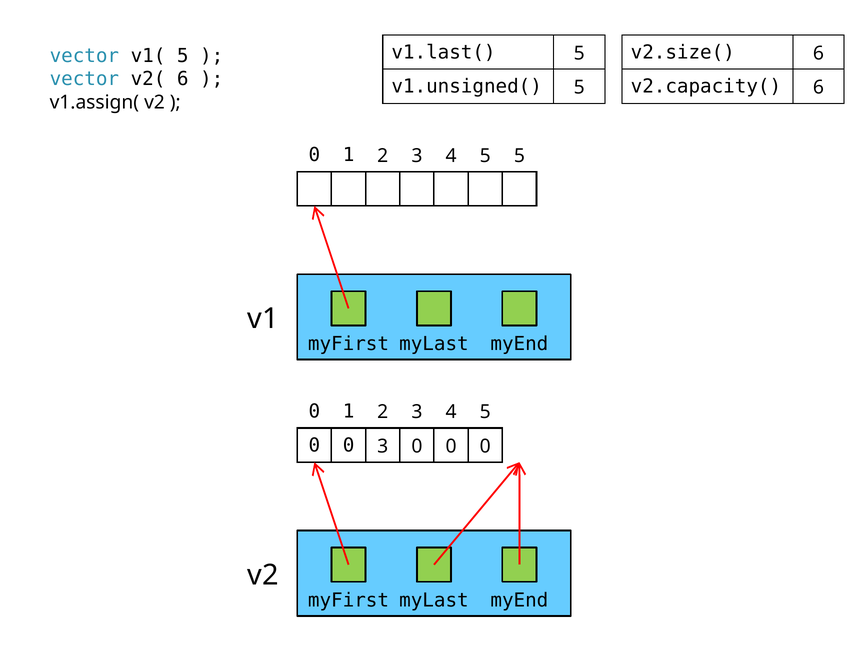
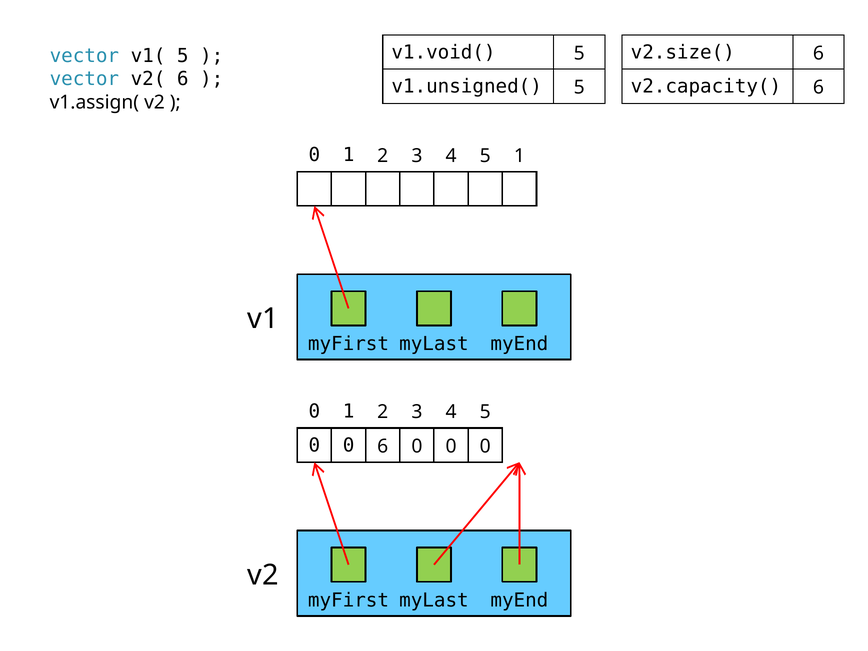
v1.last(: v1.last( -> v1.void(
5 5: 5 -> 1
0 3: 3 -> 6
